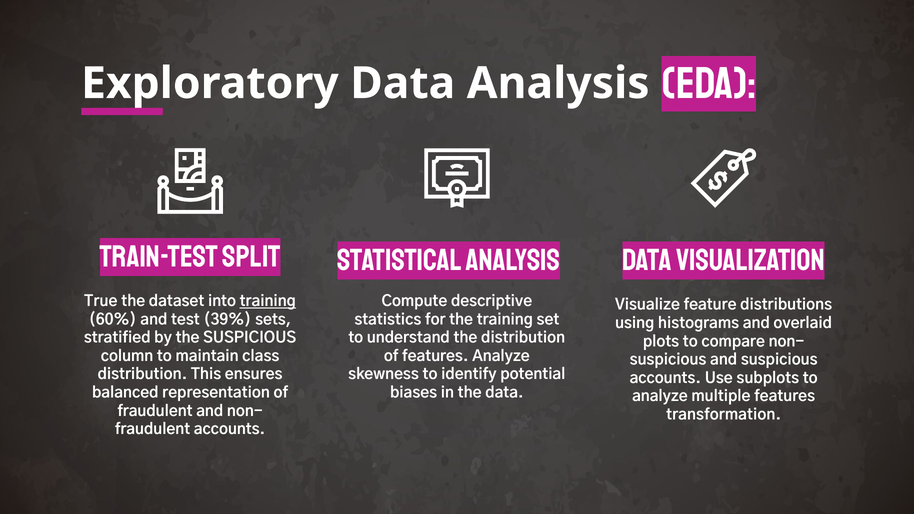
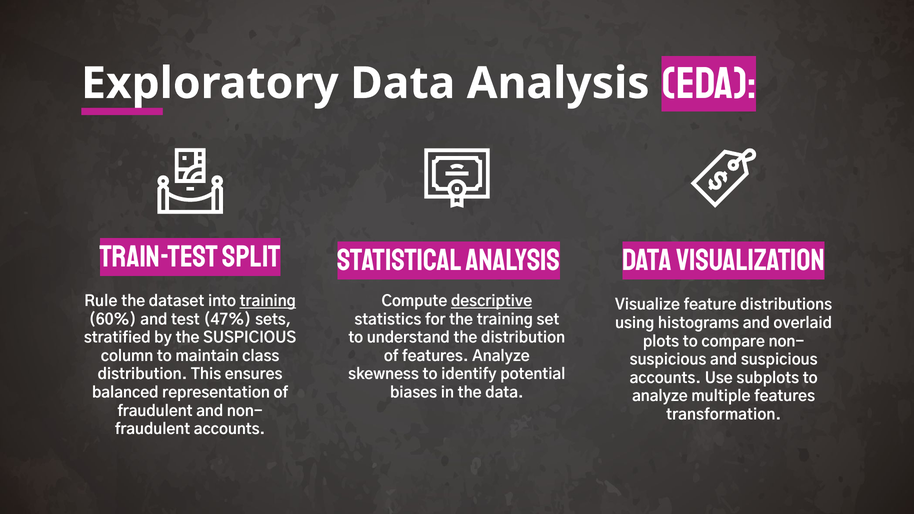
True: True -> Rule
descriptive underline: none -> present
39%: 39% -> 47%
